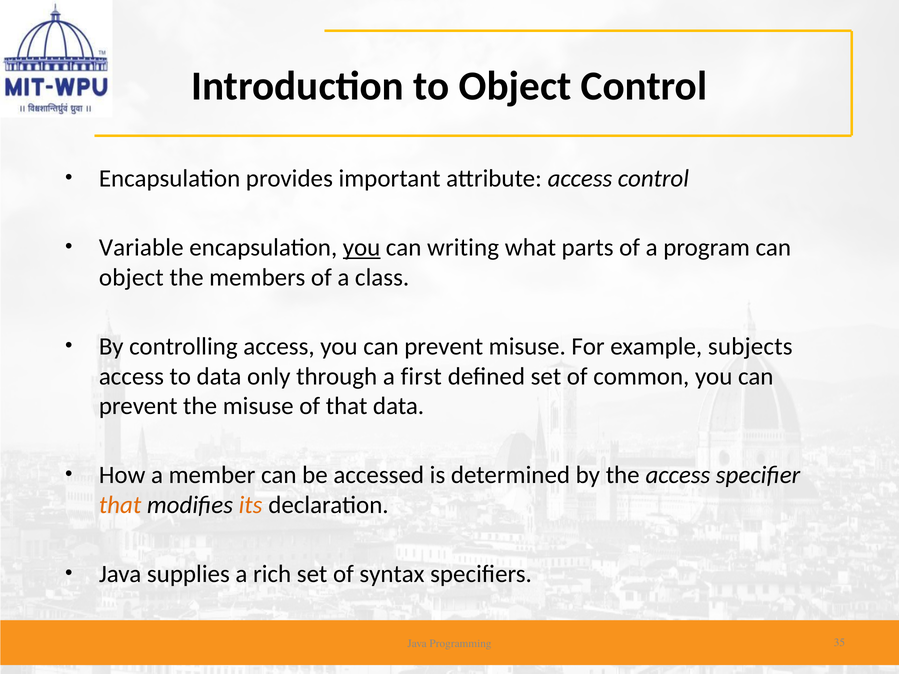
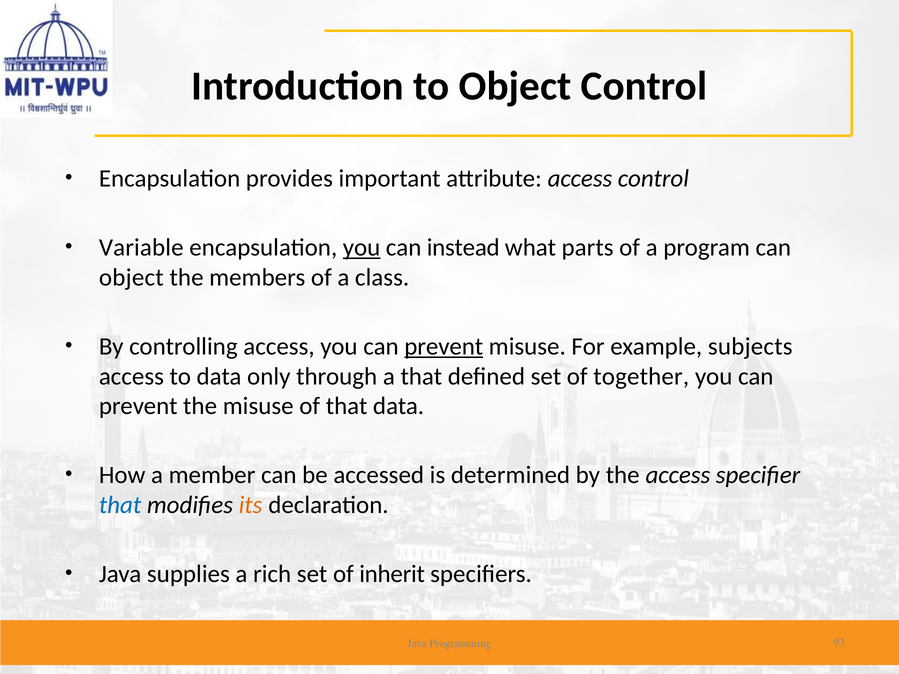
writing: writing -> instead
prevent at (444, 346) underline: none -> present
a first: first -> that
common: common -> together
that at (120, 505) colour: orange -> blue
syntax: syntax -> inherit
35: 35 -> 93
